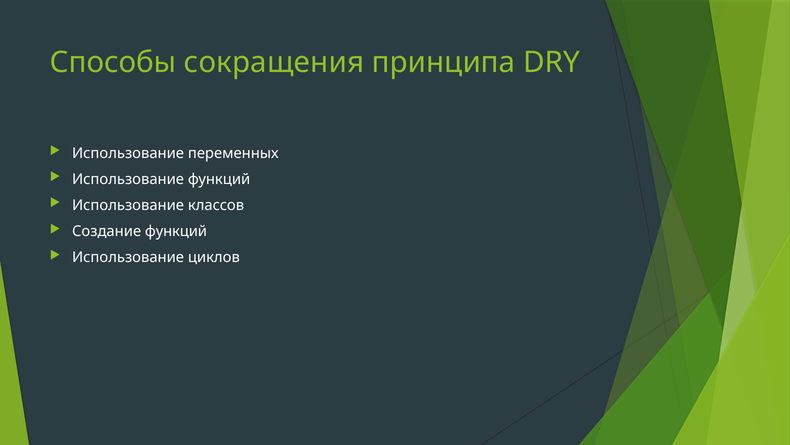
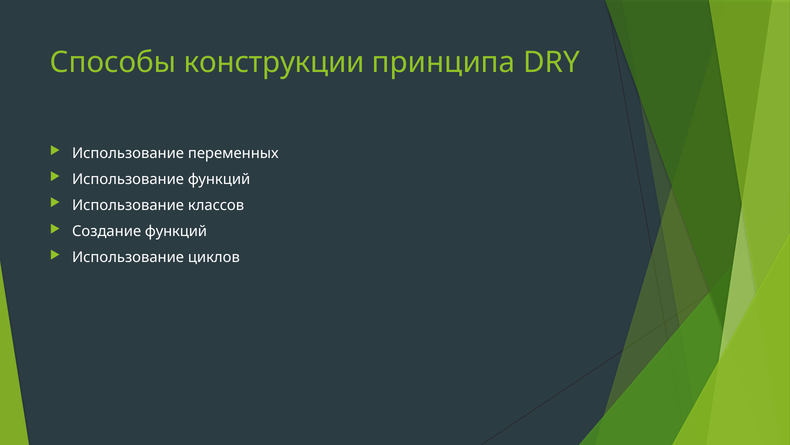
сокращения: сокращения -> конструкции
